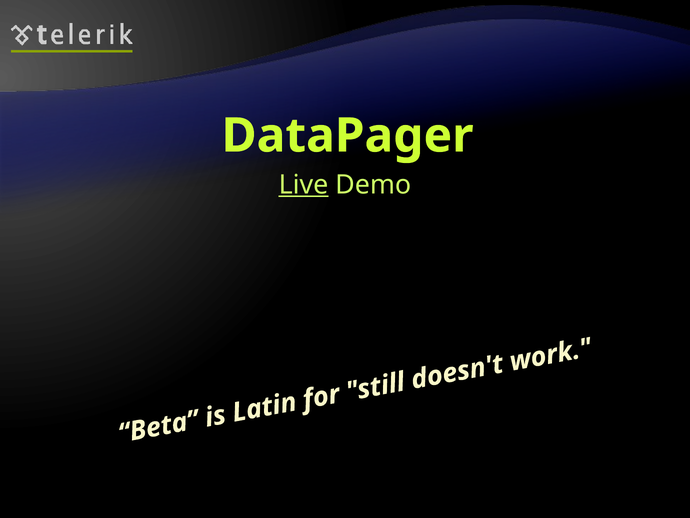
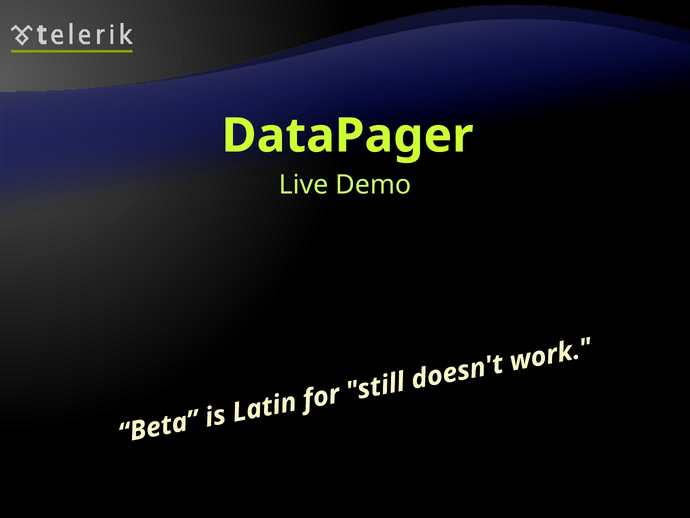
Live underline: present -> none
